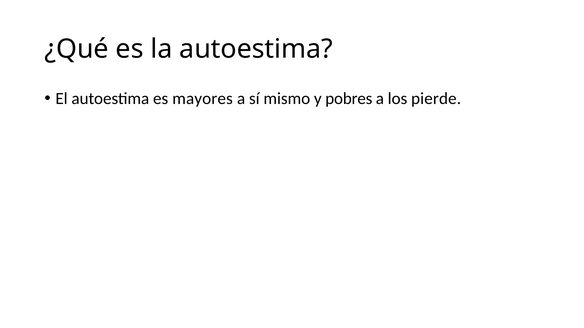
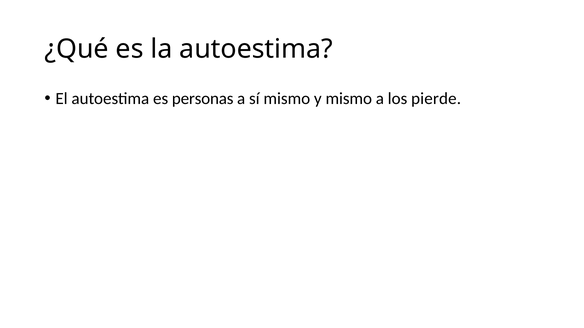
mayores: mayores -> personas
y pobres: pobres -> mismo
